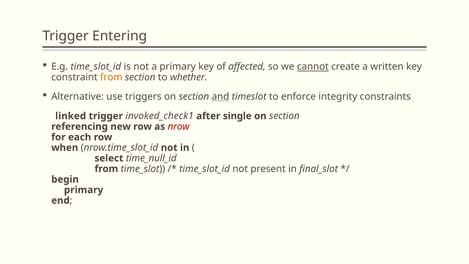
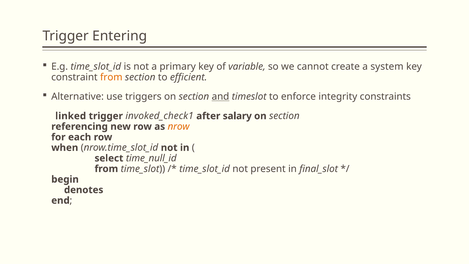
affected: affected -> variable
cannot underline: present -> none
written: written -> system
whether: whether -> efficient
single: single -> salary
nrow colour: red -> orange
primary at (84, 190): primary -> denotes
